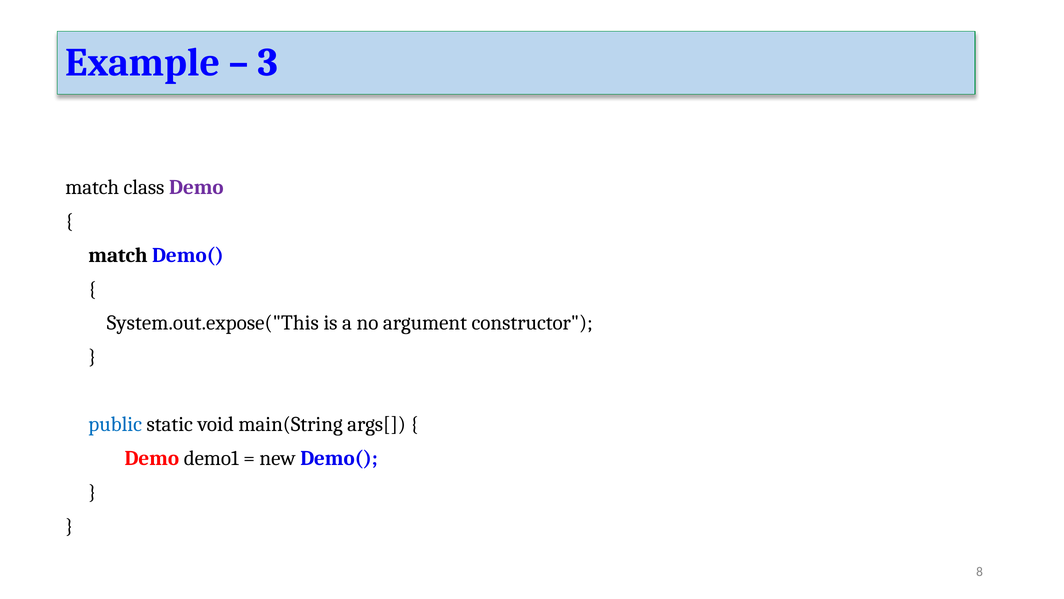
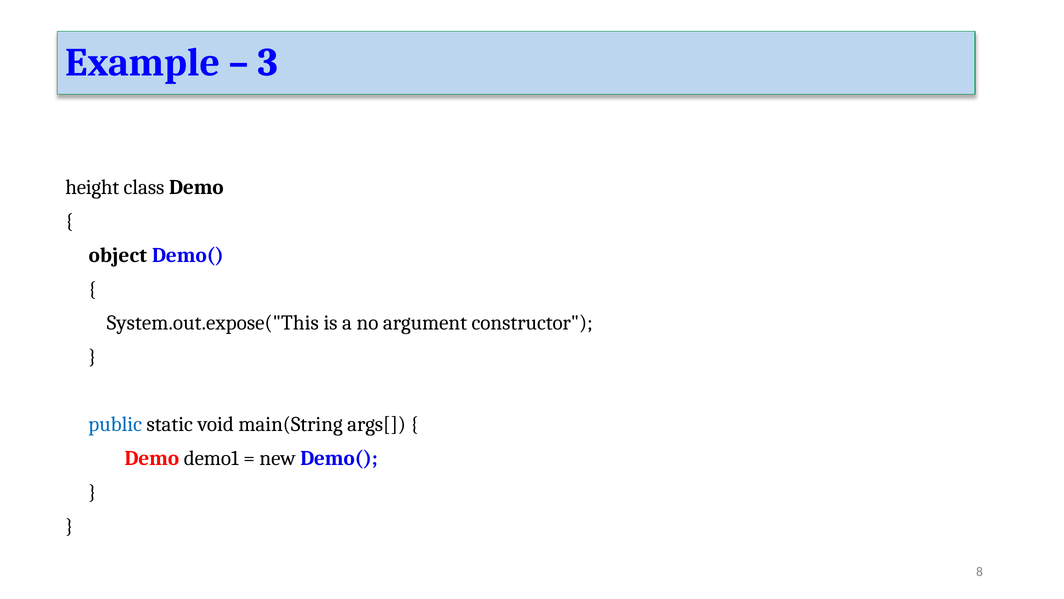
match at (92, 187): match -> height
Demo at (196, 187) colour: purple -> black
match at (118, 255): match -> object
